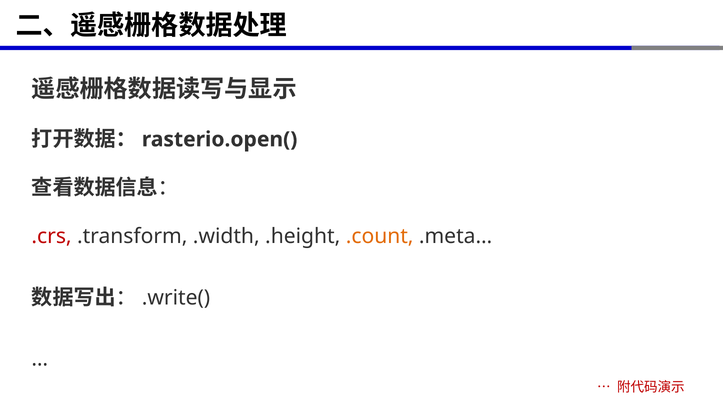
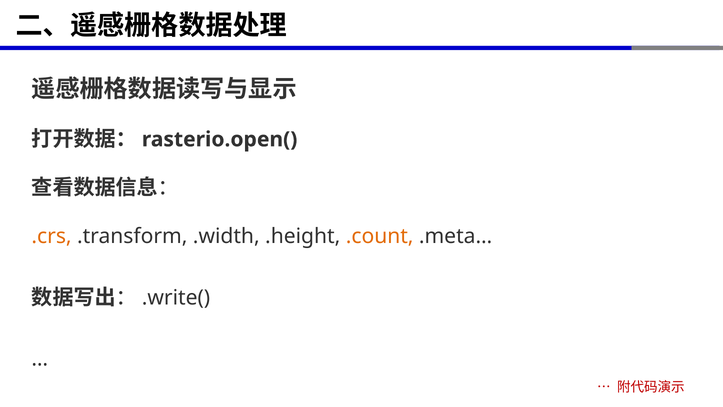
.crs colour: red -> orange
